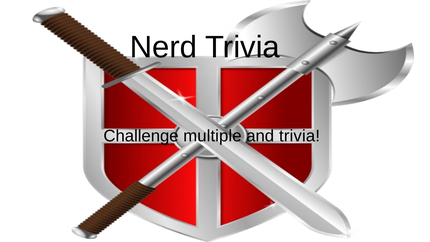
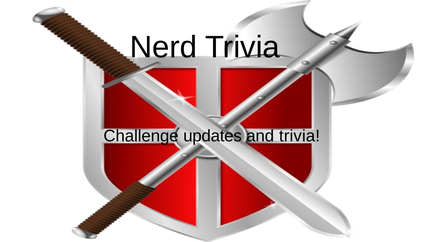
multiple: multiple -> updates
